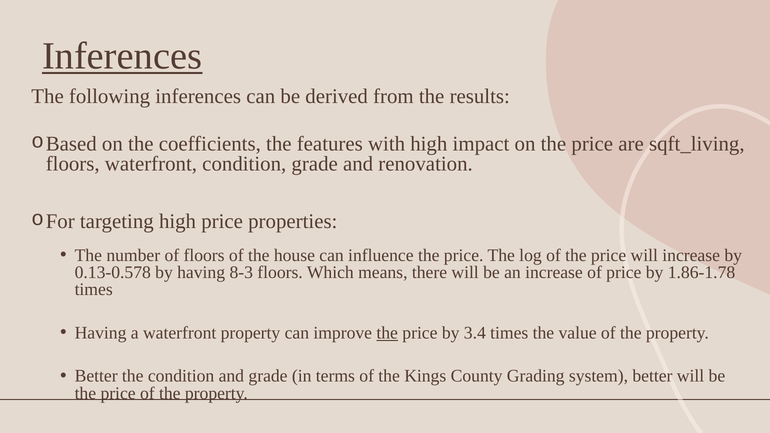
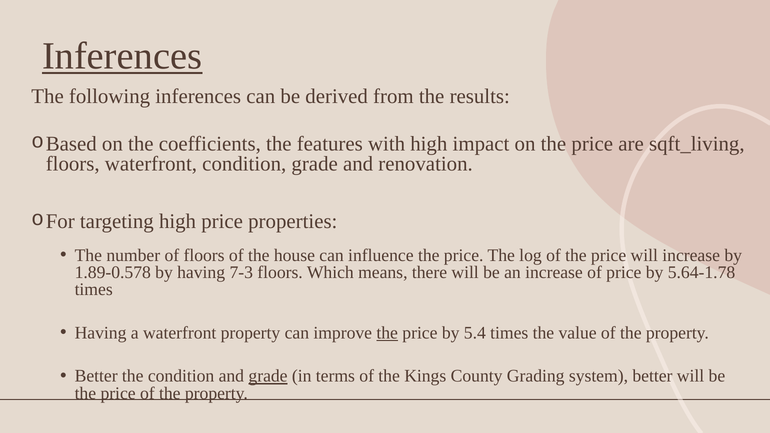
0.13-0.578: 0.13-0.578 -> 1.89-0.578
8-3: 8-3 -> 7-3
1.86-1.78: 1.86-1.78 -> 5.64-1.78
3.4: 3.4 -> 5.4
grade at (268, 376) underline: none -> present
